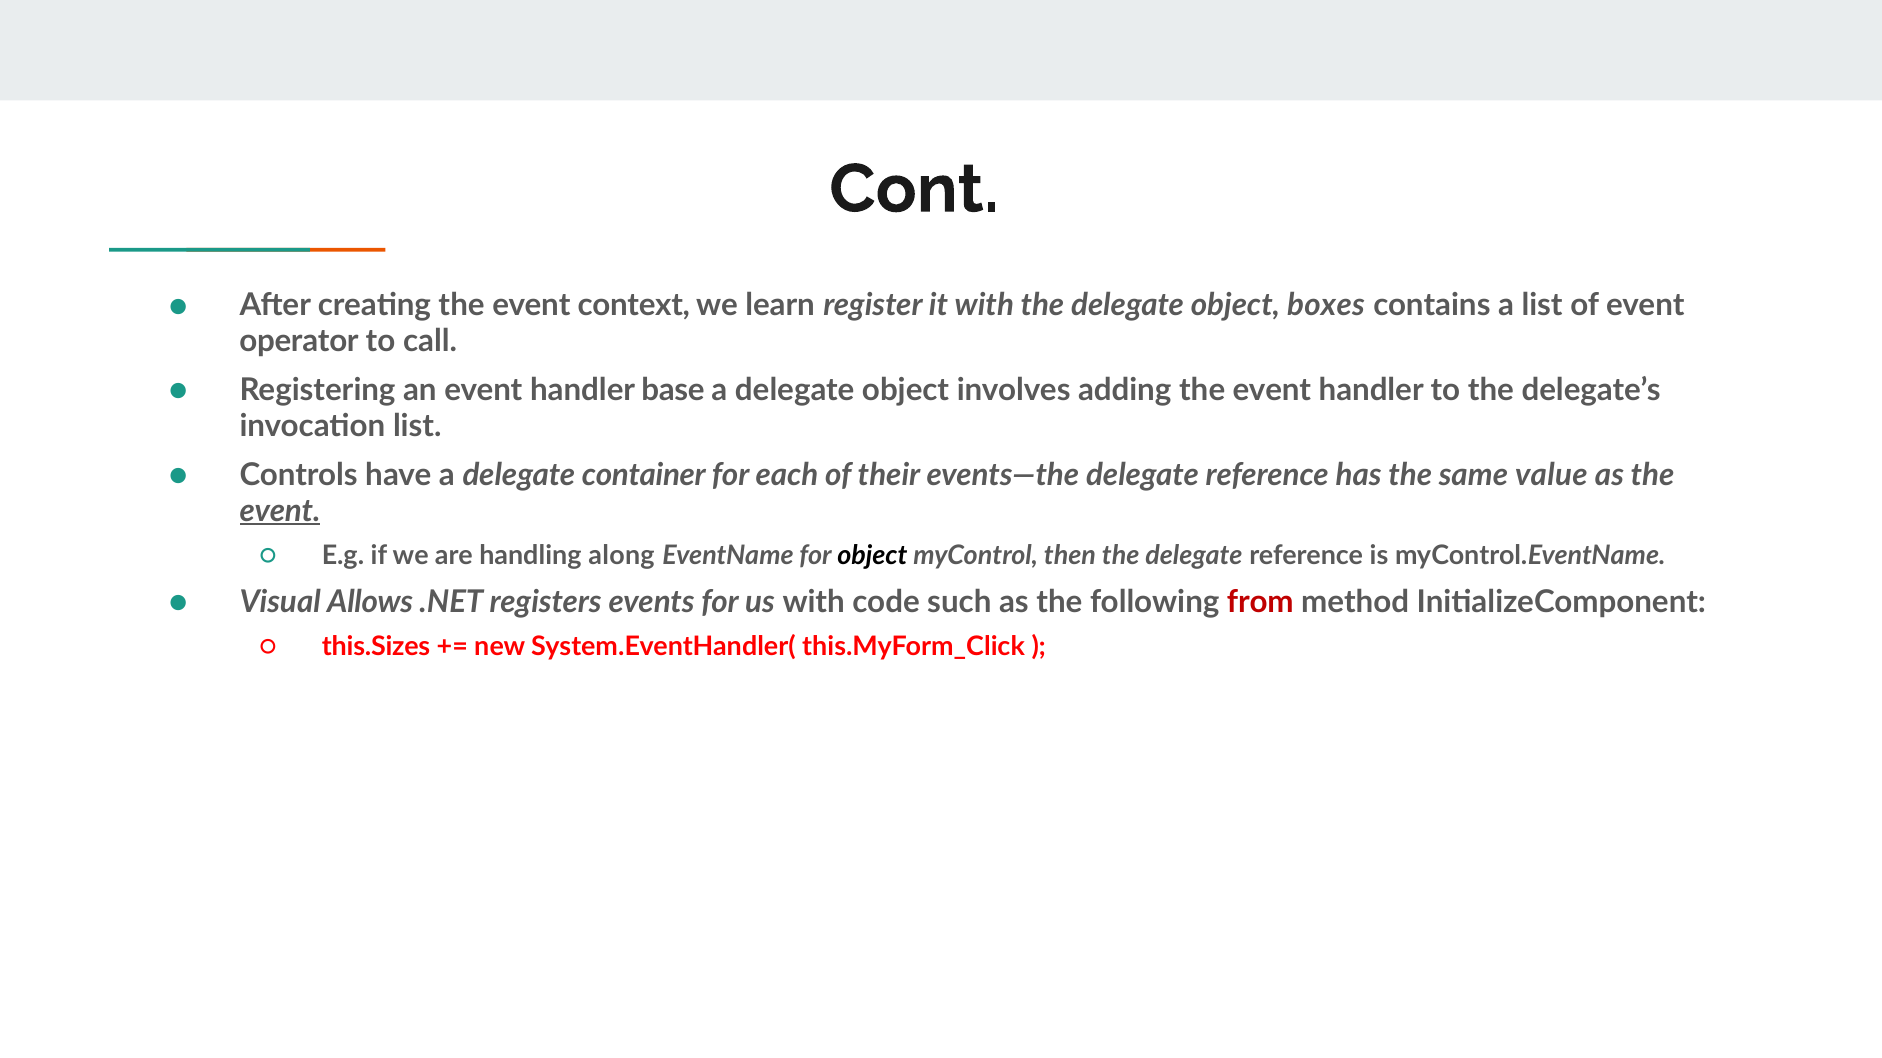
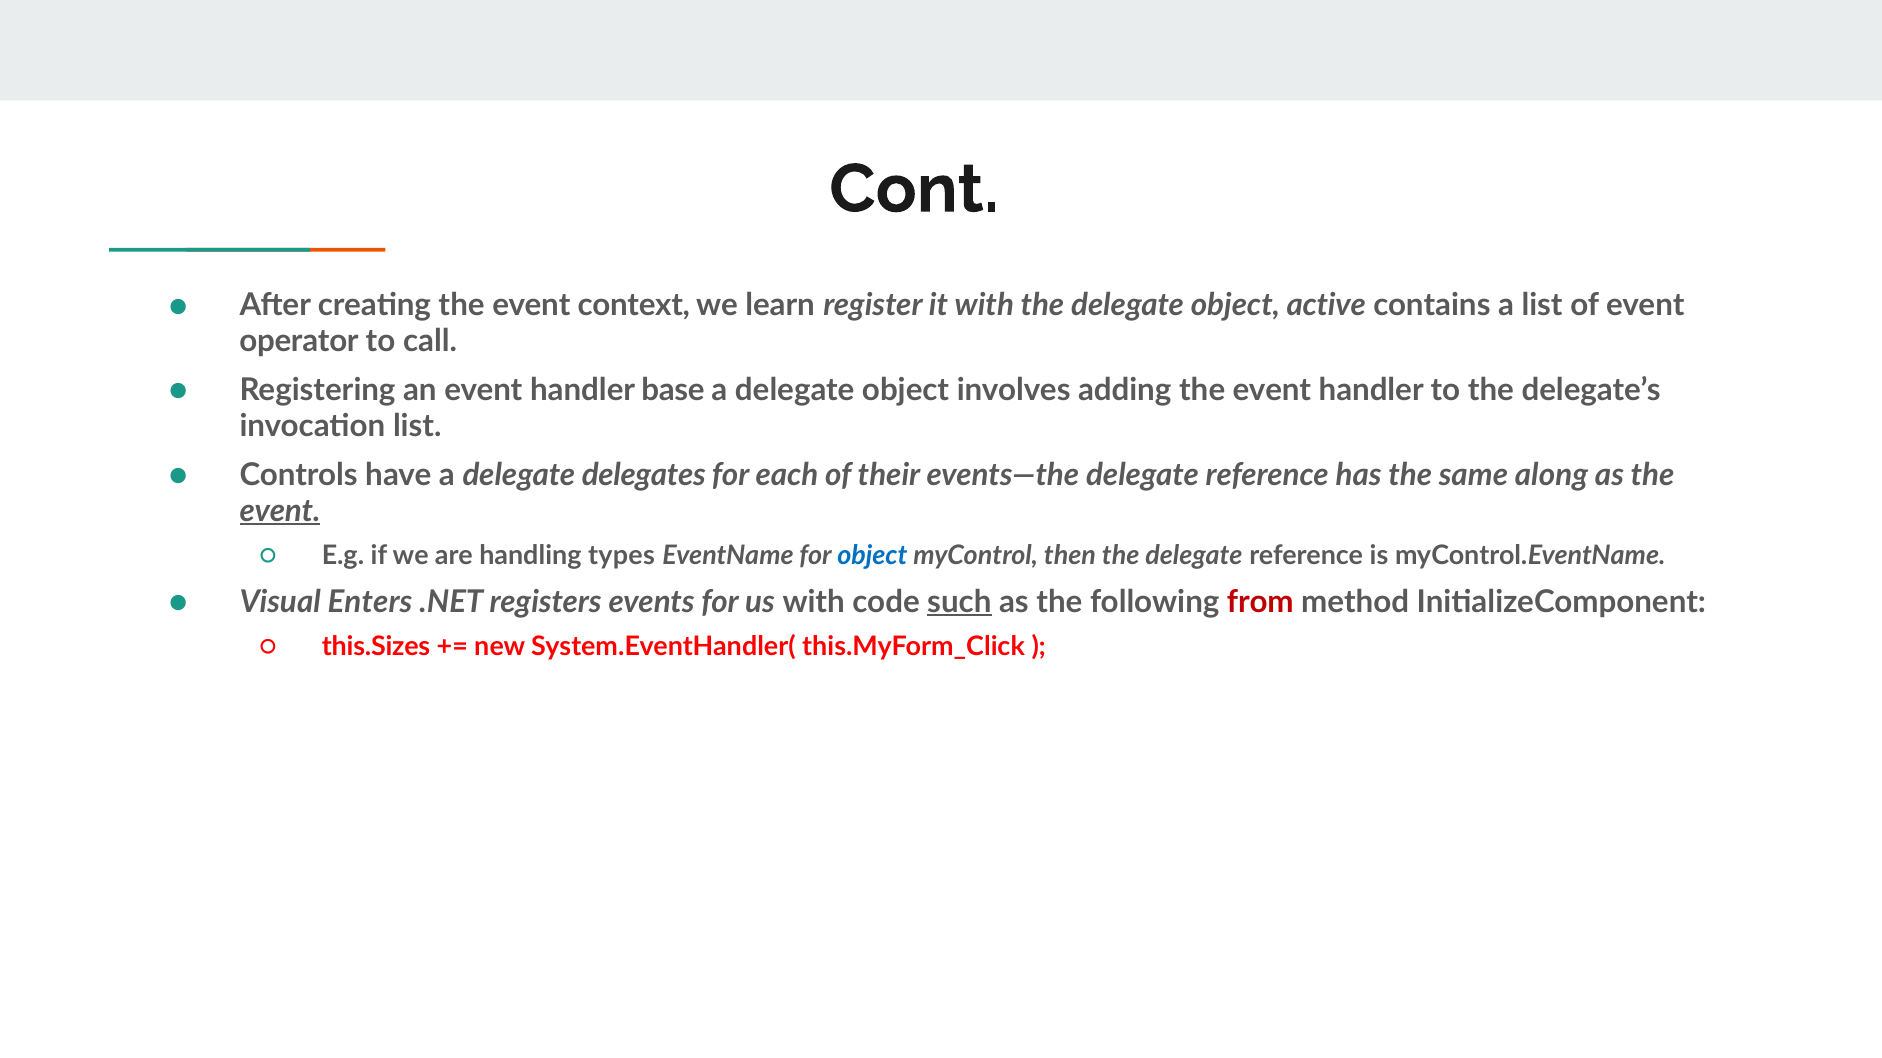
boxes: boxes -> active
container: container -> delegates
value: value -> along
along: along -> types
object at (872, 556) colour: black -> blue
Allows: Allows -> Enters
such underline: none -> present
